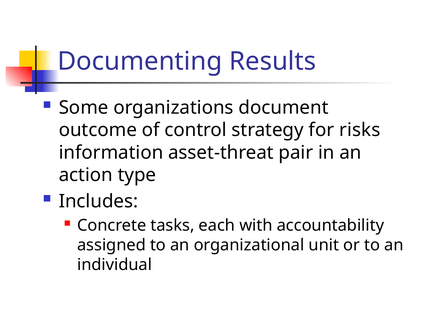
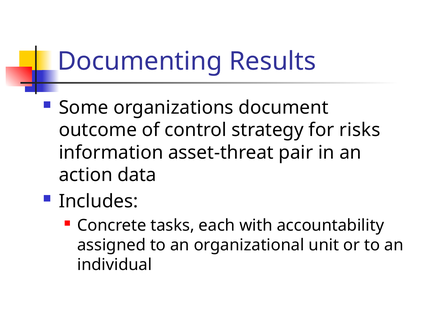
type: type -> data
